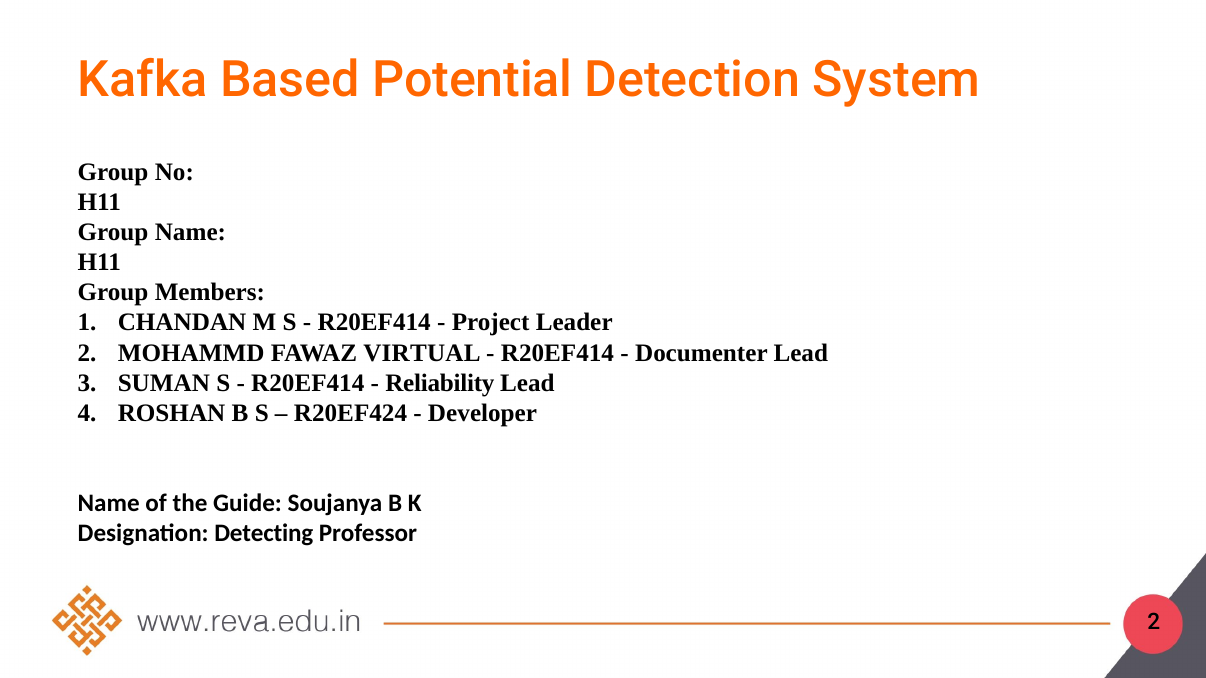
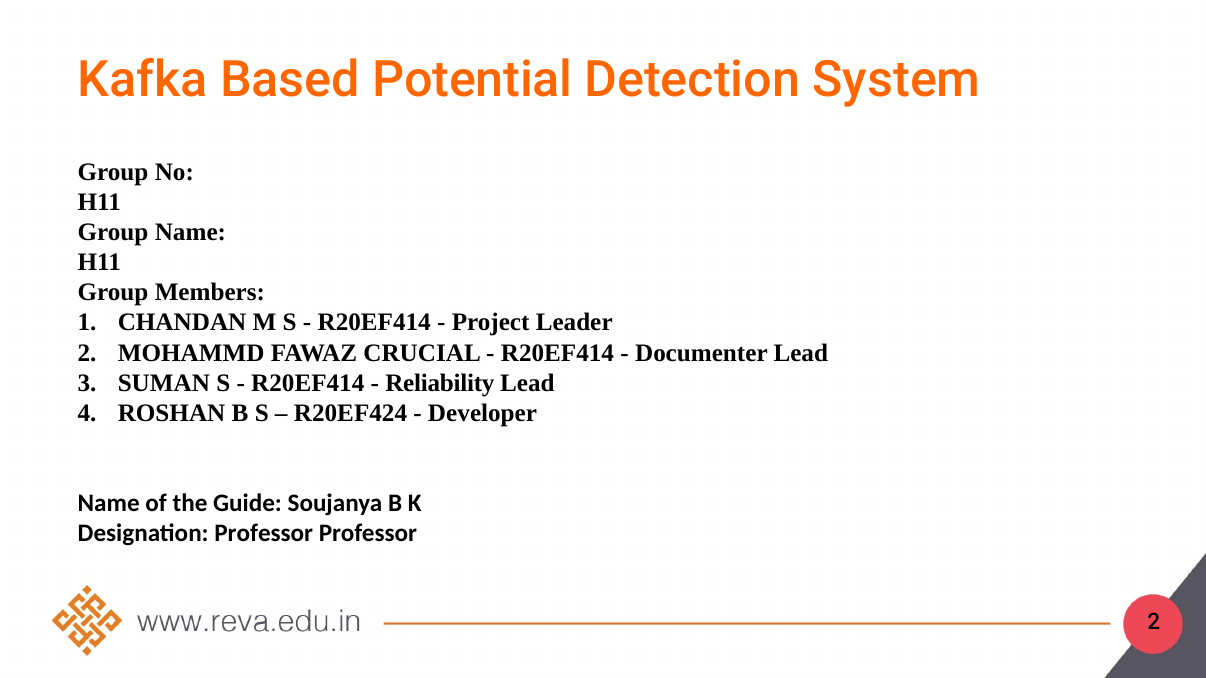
VIRTUAL: VIRTUAL -> CRUCIAL
Designation Detecting: Detecting -> Professor
